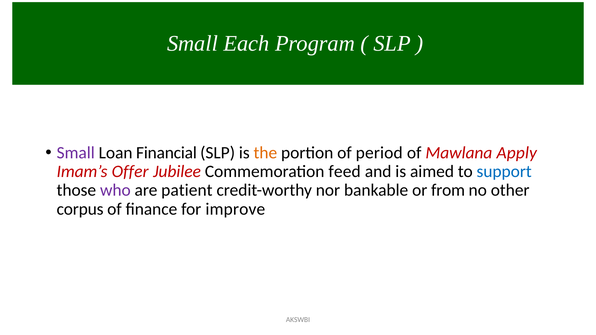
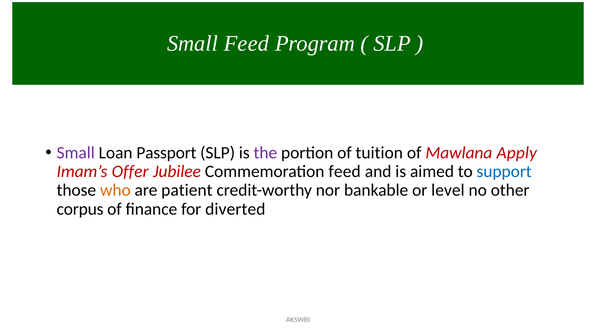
Small Each: Each -> Feed
Financial: Financial -> Passport
the colour: orange -> purple
period: period -> tuition
who colour: purple -> orange
from: from -> level
improve: improve -> diverted
